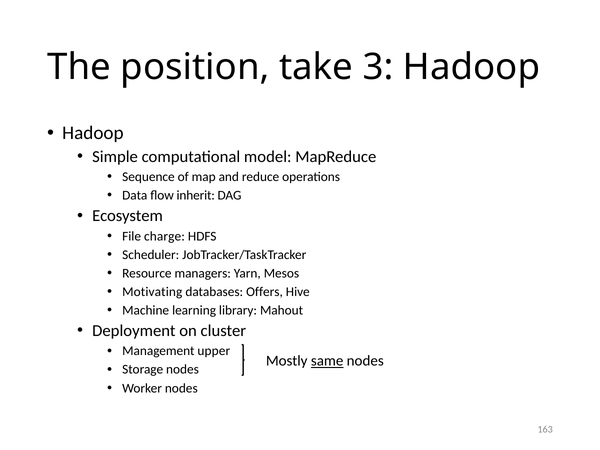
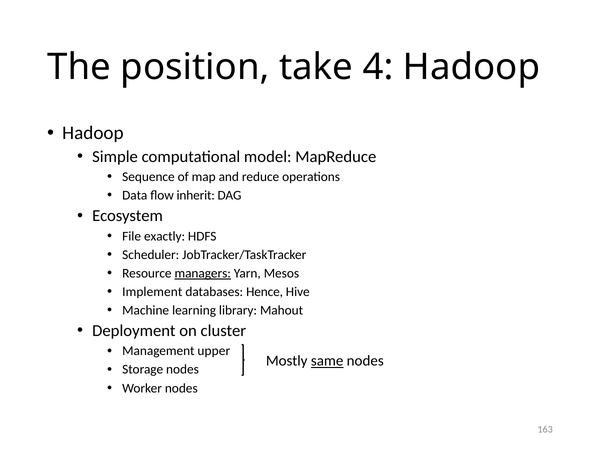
3: 3 -> 4
charge: charge -> exactly
managers underline: none -> present
Motivating: Motivating -> Implement
Offers: Offers -> Hence
